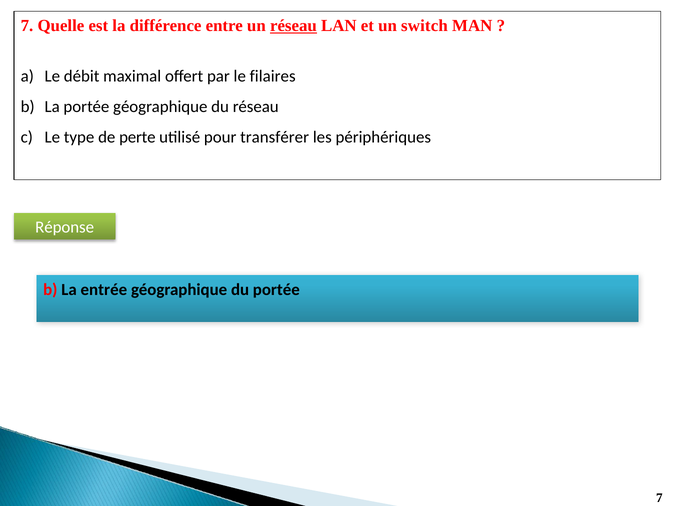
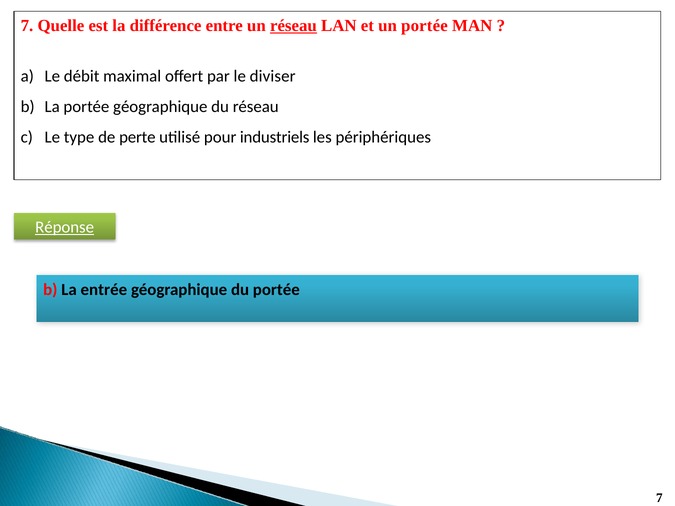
un switch: switch -> portée
filaires: filaires -> diviser
transférer: transférer -> industriels
Réponse underline: none -> present
